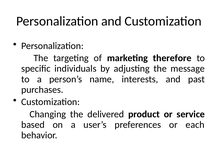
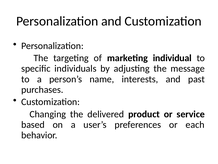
therefore: therefore -> individual
